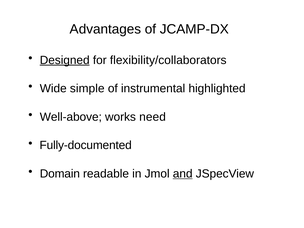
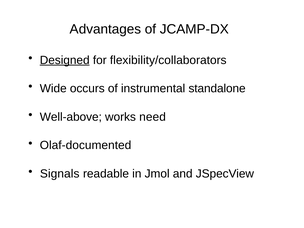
simple: simple -> occurs
highlighted: highlighted -> standalone
Fully-documented: Fully-documented -> Olaf-documented
Domain: Domain -> Signals
and underline: present -> none
